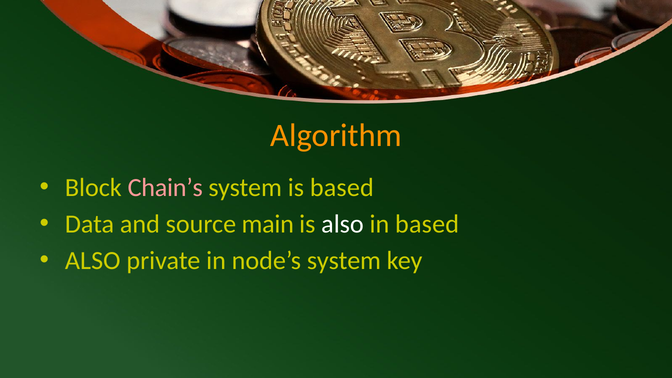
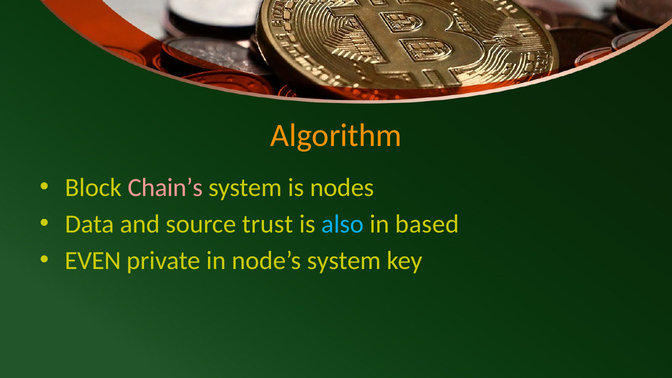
is based: based -> nodes
main: main -> trust
also at (342, 224) colour: white -> light blue
ALSO at (93, 261): ALSO -> EVEN
